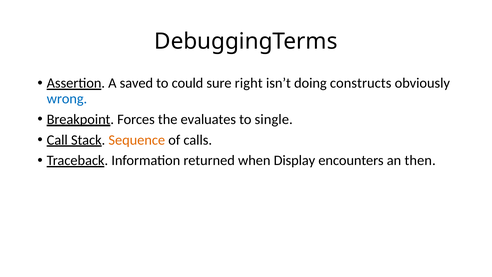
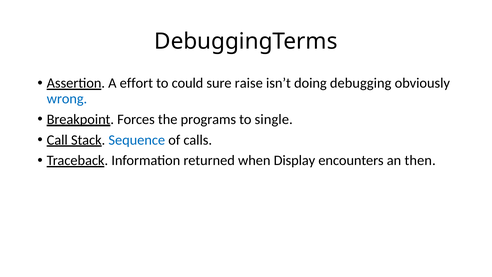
saved: saved -> effort
right: right -> raise
constructs: constructs -> debugging
evaluates: evaluates -> programs
Sequence colour: orange -> blue
